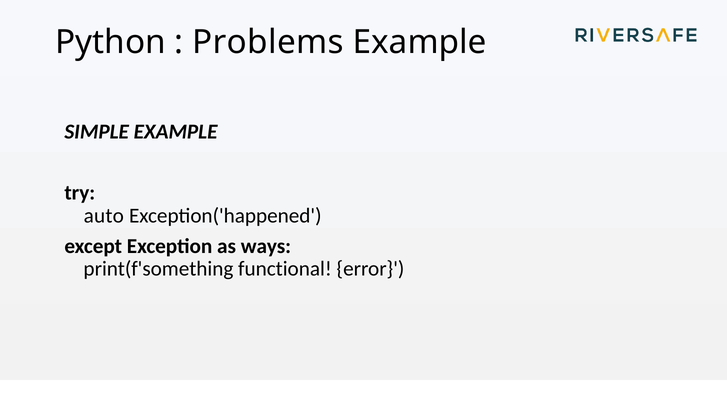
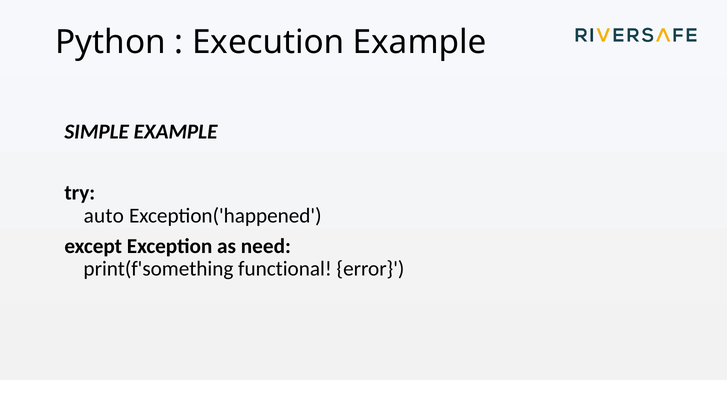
Problems: Problems -> Execution
ways: ways -> need
